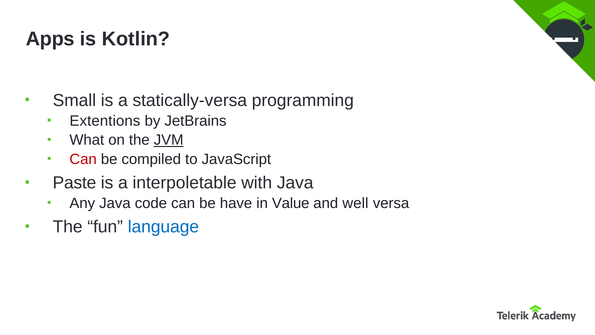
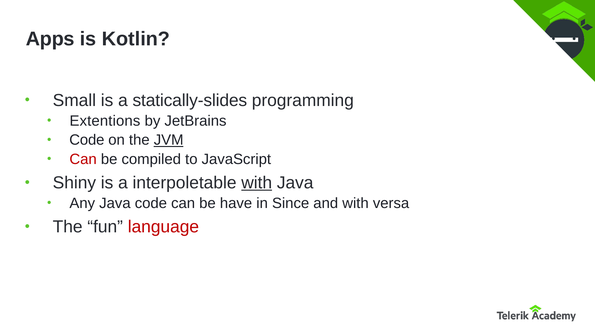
statically-versa: statically-versa -> statically-slides
What at (87, 140): What -> Code
Paste: Paste -> Shiny
with at (257, 183) underline: none -> present
Value: Value -> Since
and well: well -> with
language colour: blue -> red
